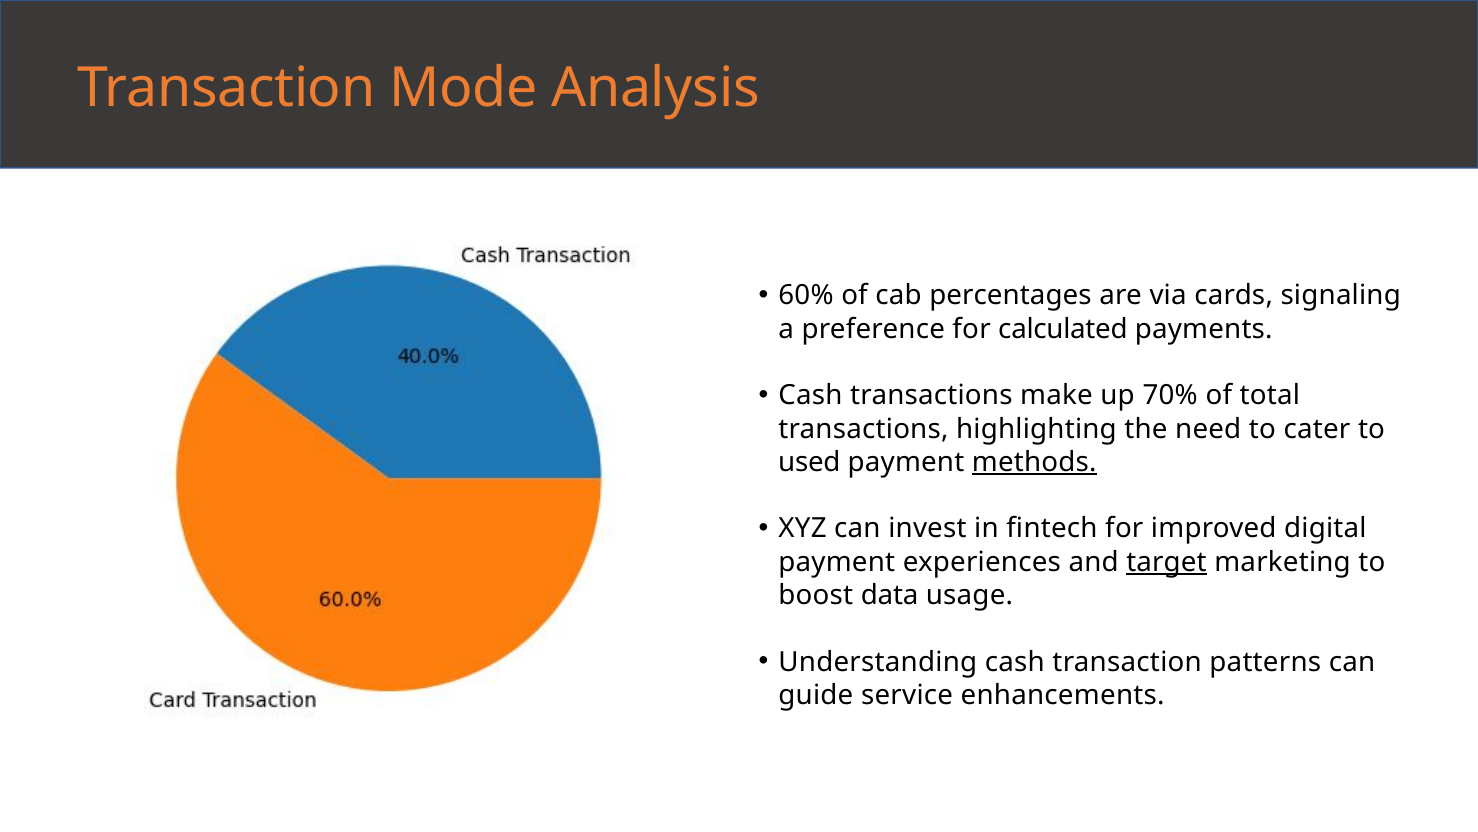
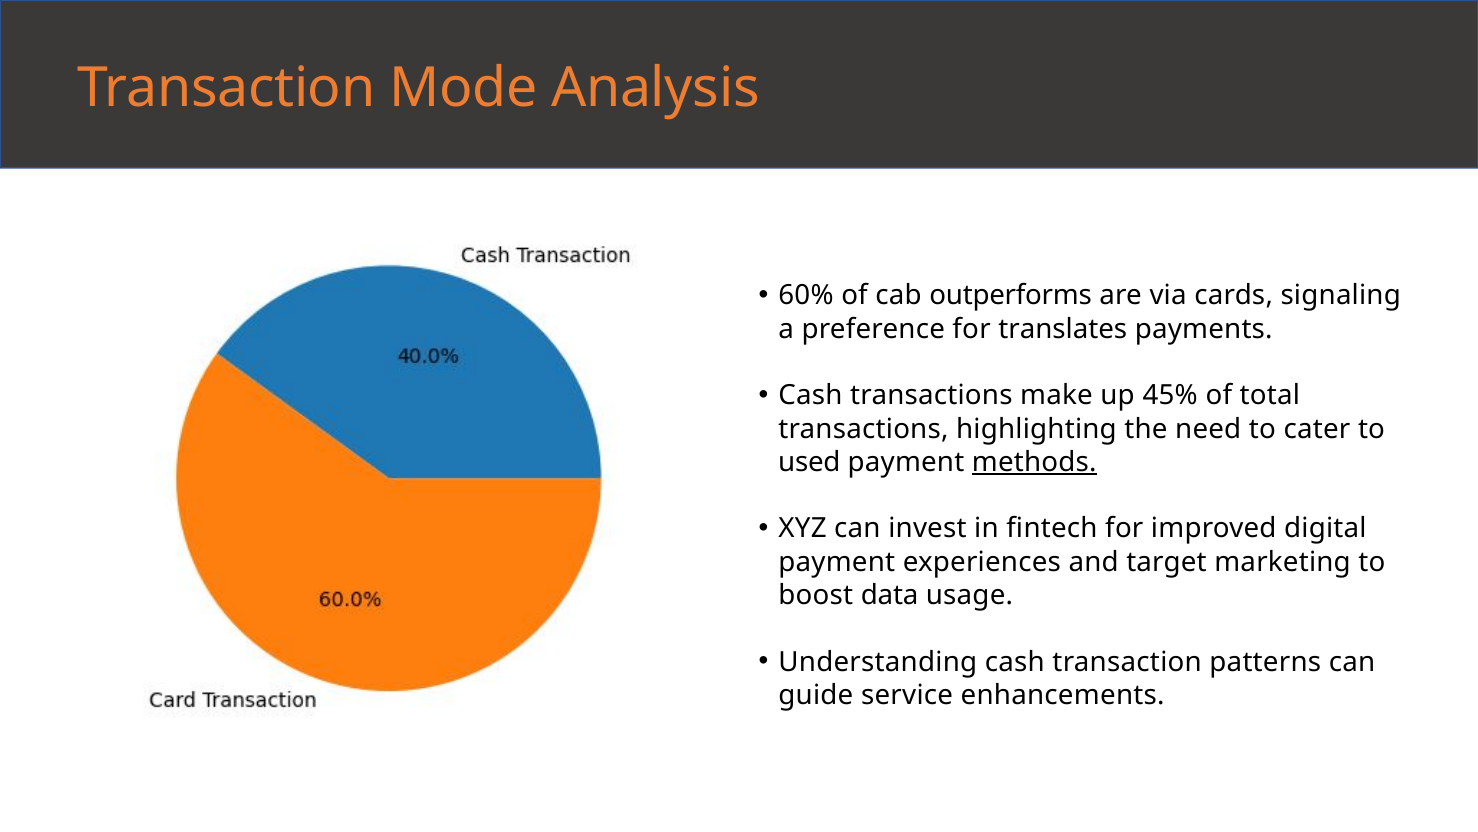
percentages: percentages -> outperforms
calculated: calculated -> translates
70%: 70% -> 45%
target underline: present -> none
